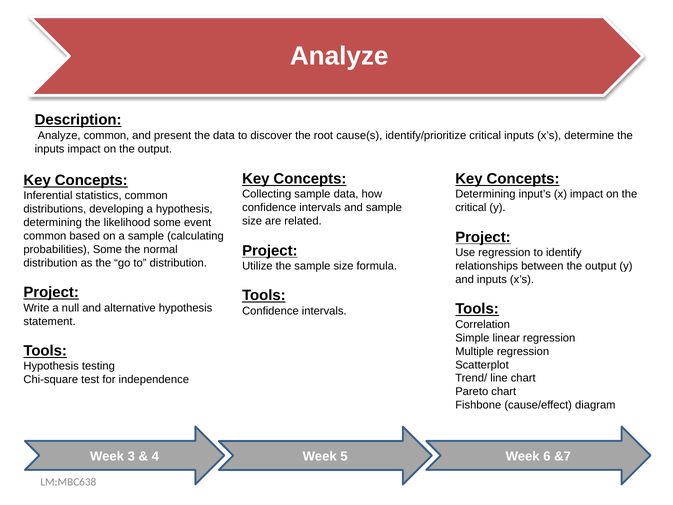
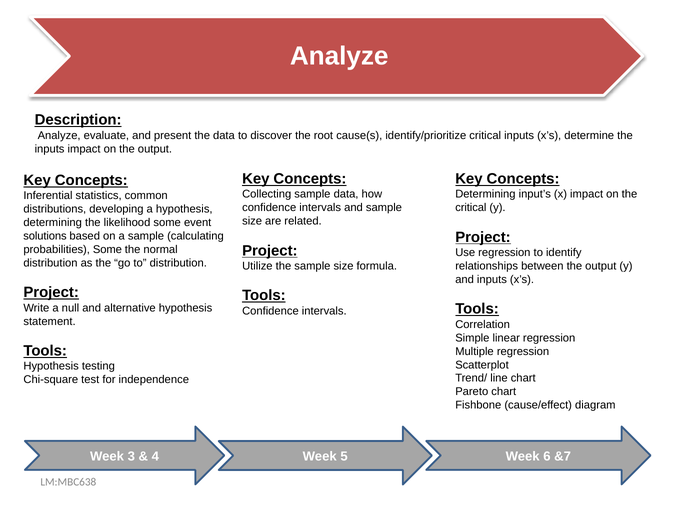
Analyze common: common -> evaluate
common at (45, 236): common -> solutions
